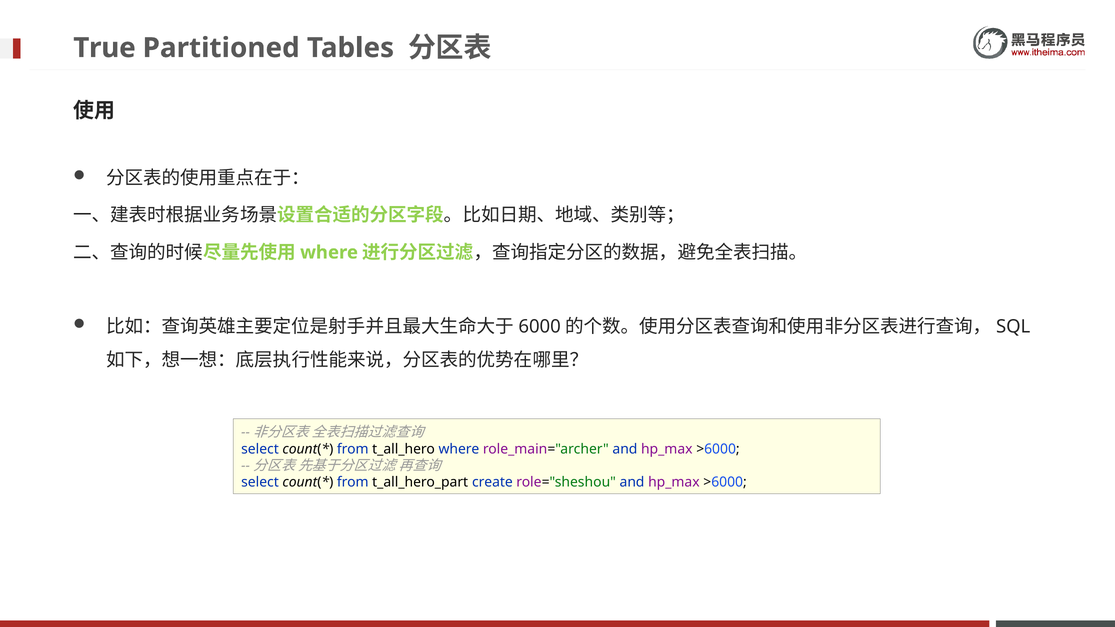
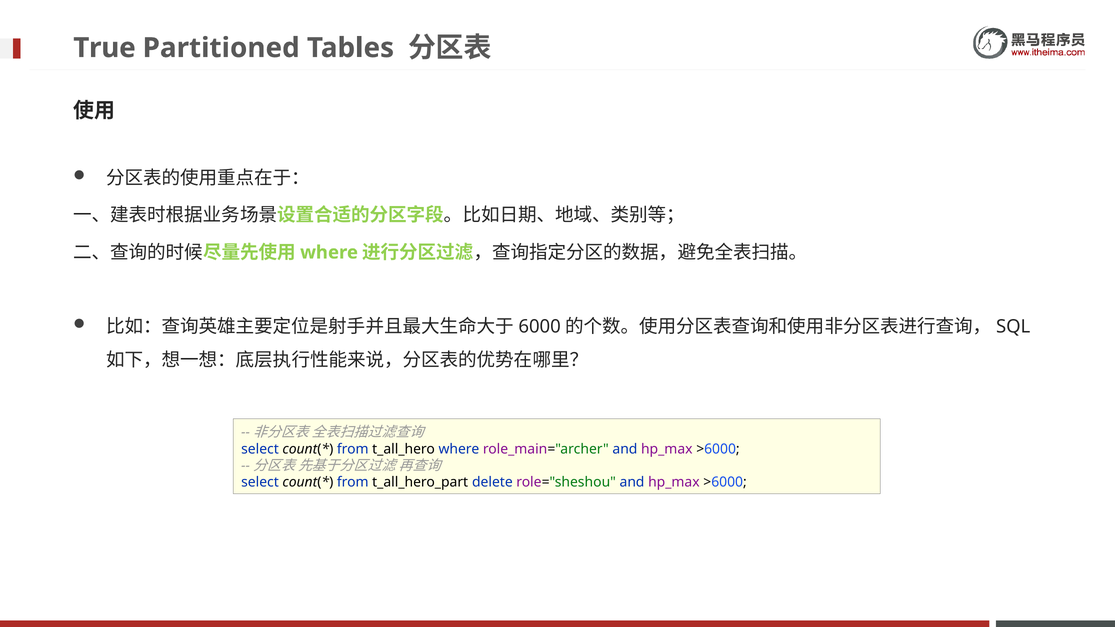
create: create -> delete
